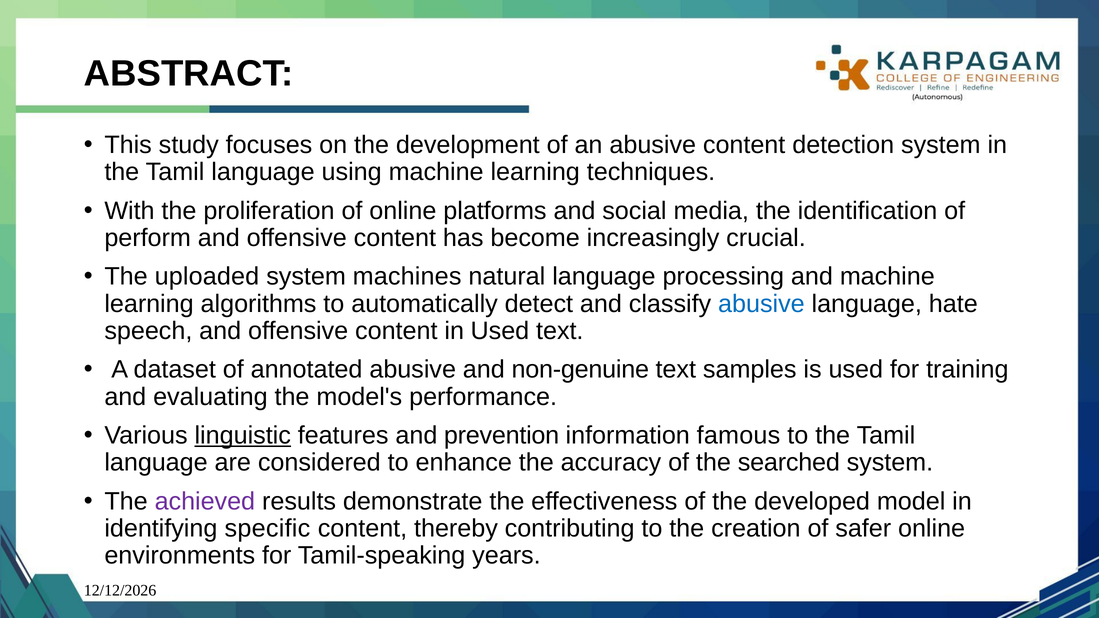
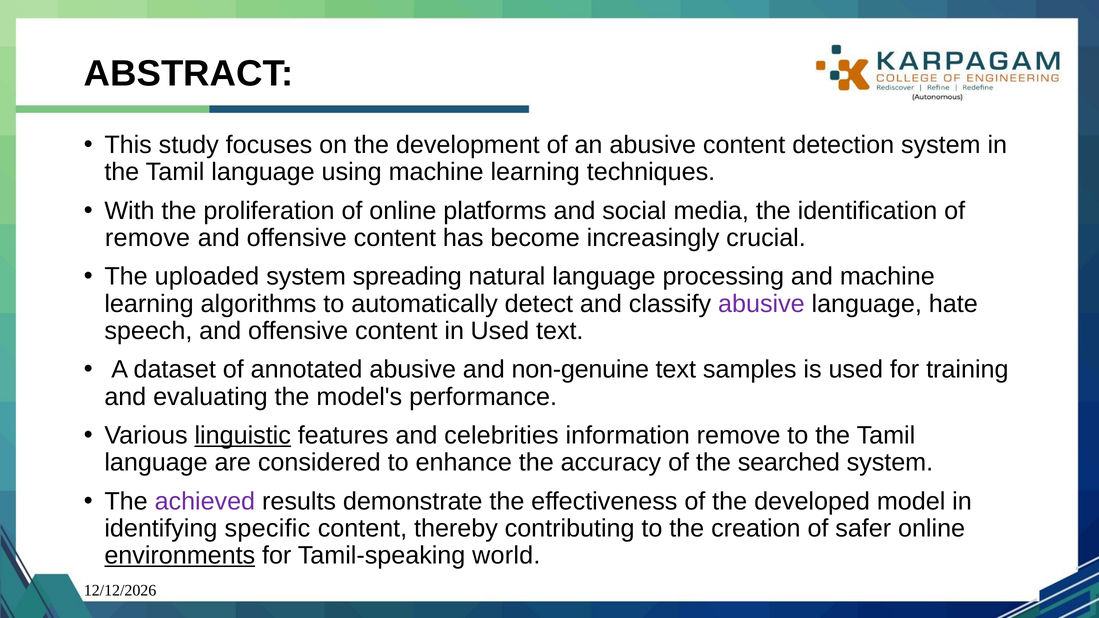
perform at (148, 238): perform -> remove
machines: machines -> spreading
abusive at (761, 304) colour: blue -> purple
prevention: prevention -> celebrities
information famous: famous -> remove
environments underline: none -> present
years: years -> world
